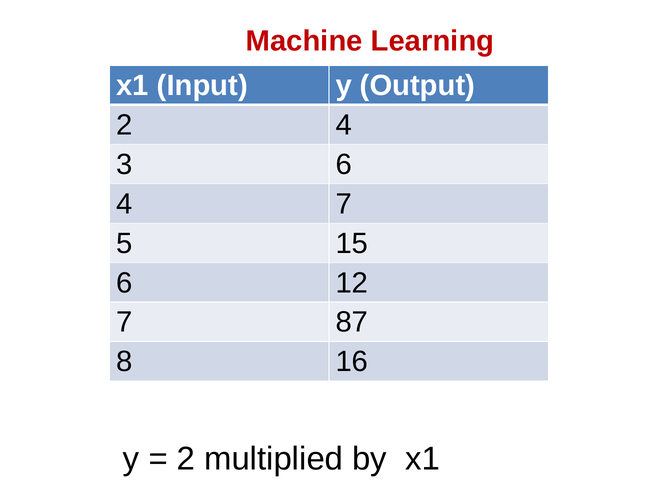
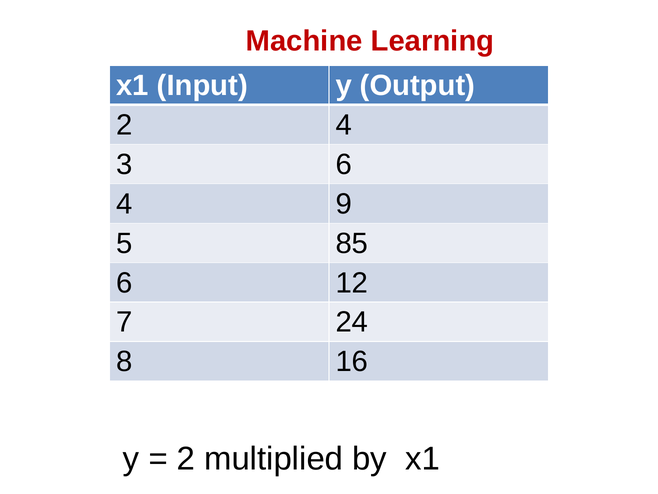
4 7: 7 -> 9
15: 15 -> 85
87: 87 -> 24
